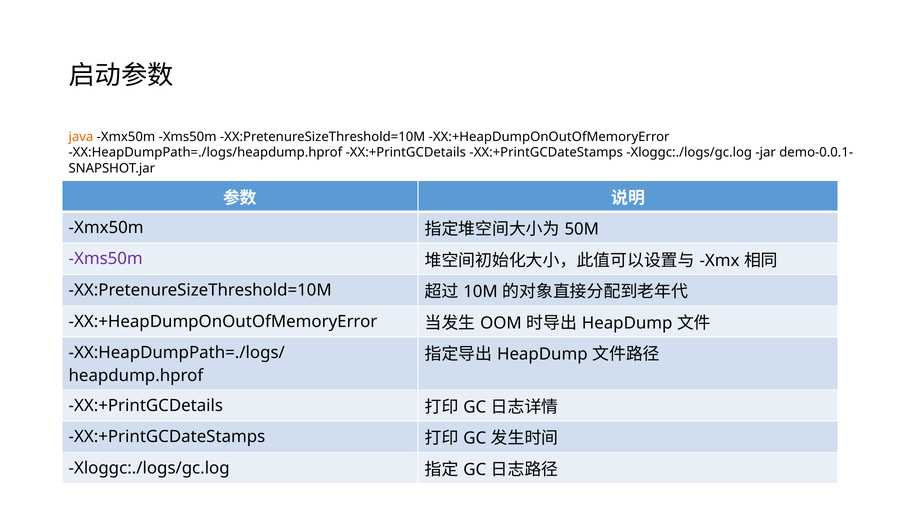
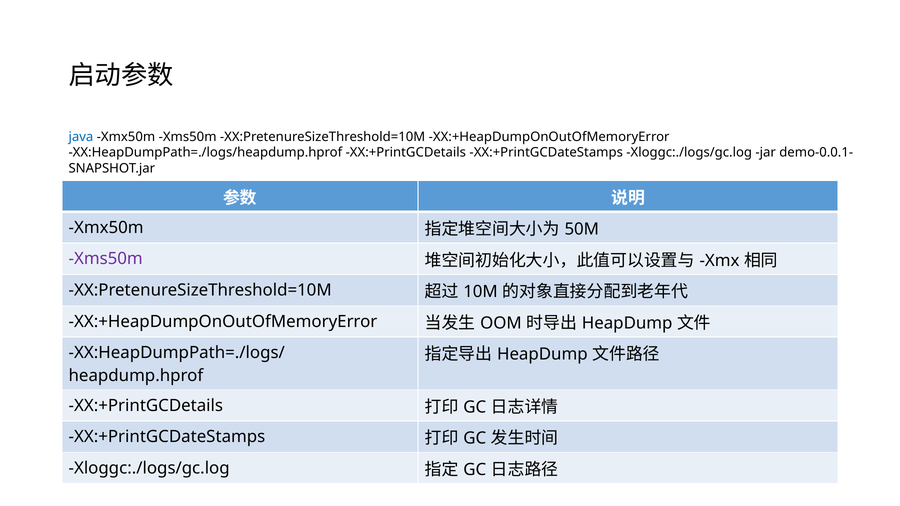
java colour: orange -> blue
